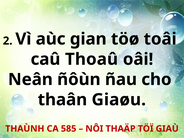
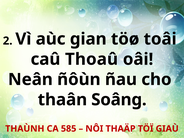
Giaøu: Giaøu -> Soâng
